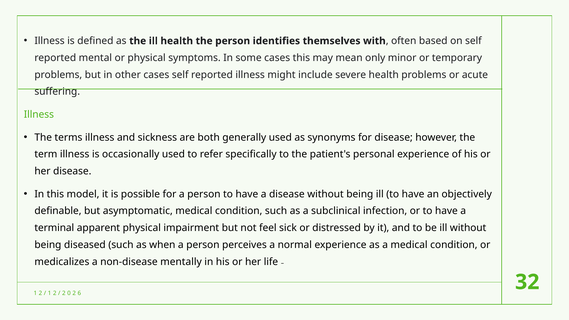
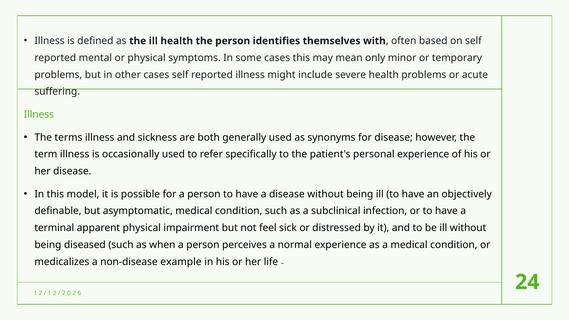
mentally: mentally -> example
32: 32 -> 24
